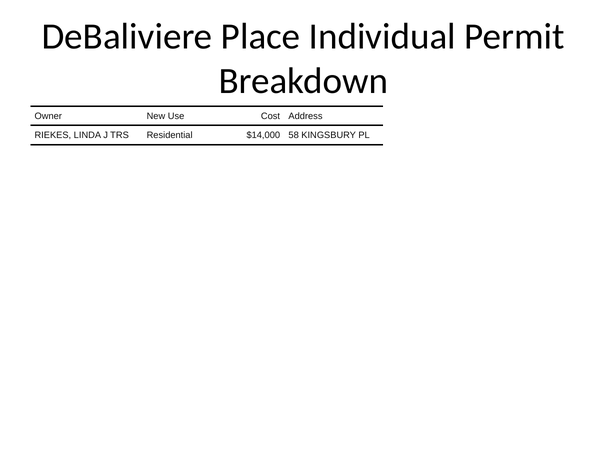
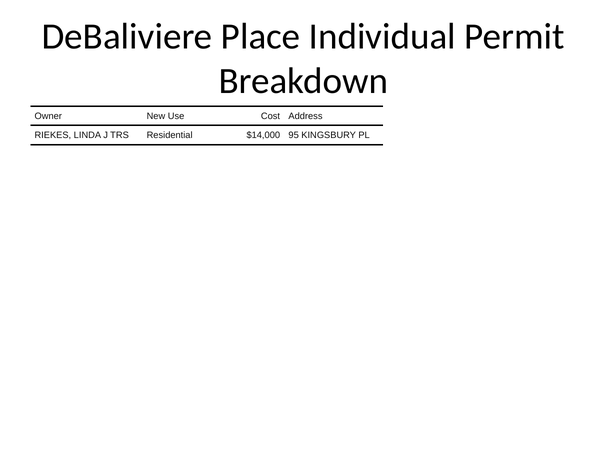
58: 58 -> 95
